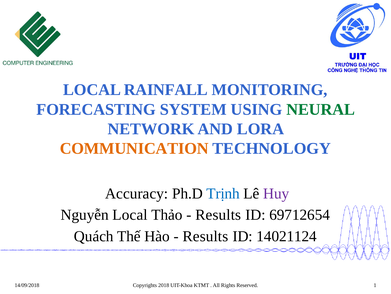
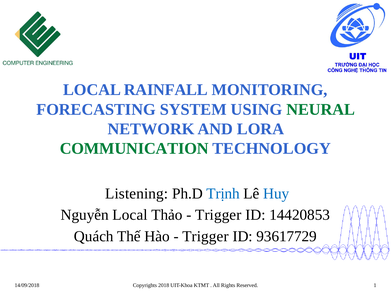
COMMUNICATION colour: orange -> green
Accuracy: Accuracy -> Listening
Huy colour: purple -> blue
Results at (218, 214): Results -> Trigger
69712654: 69712654 -> 14420853
Results at (205, 236): Results -> Trigger
14021124: 14021124 -> 93617729
